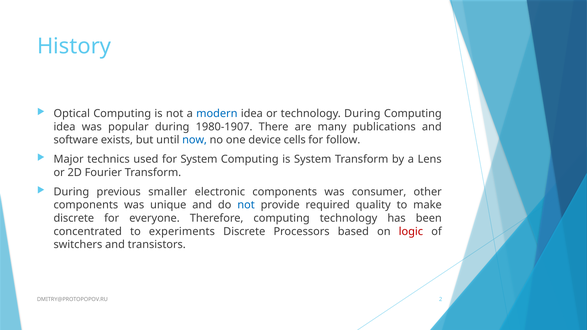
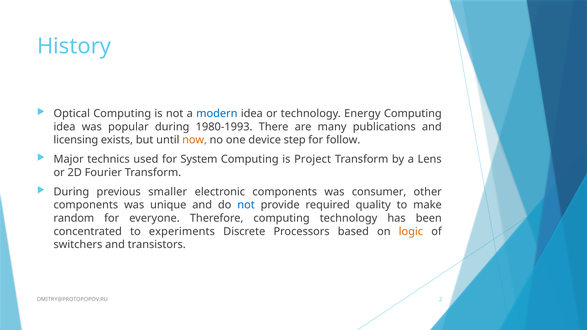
technology During: During -> Energy
1980-1907: 1980-1907 -> 1980-1993
software: software -> licensing
now colour: blue -> orange
cells: cells -> step
is System: System -> Project
discrete at (74, 218): discrete -> random
logic colour: red -> orange
